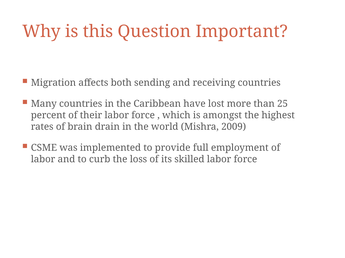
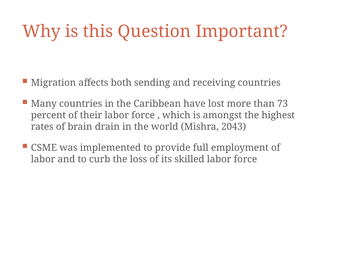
25: 25 -> 73
2009: 2009 -> 2043
